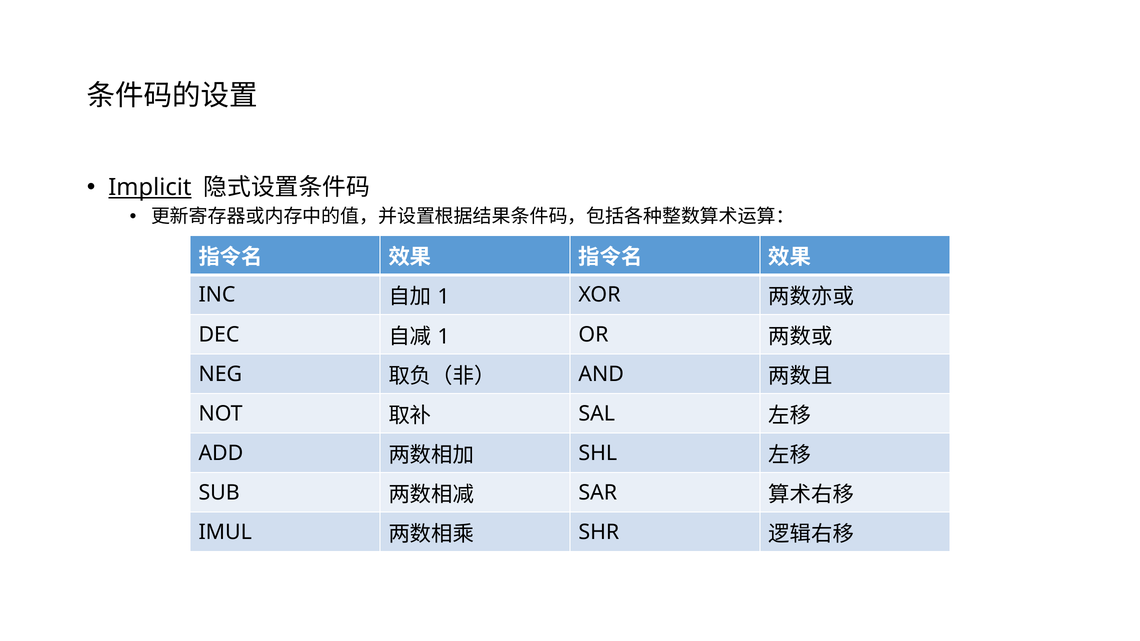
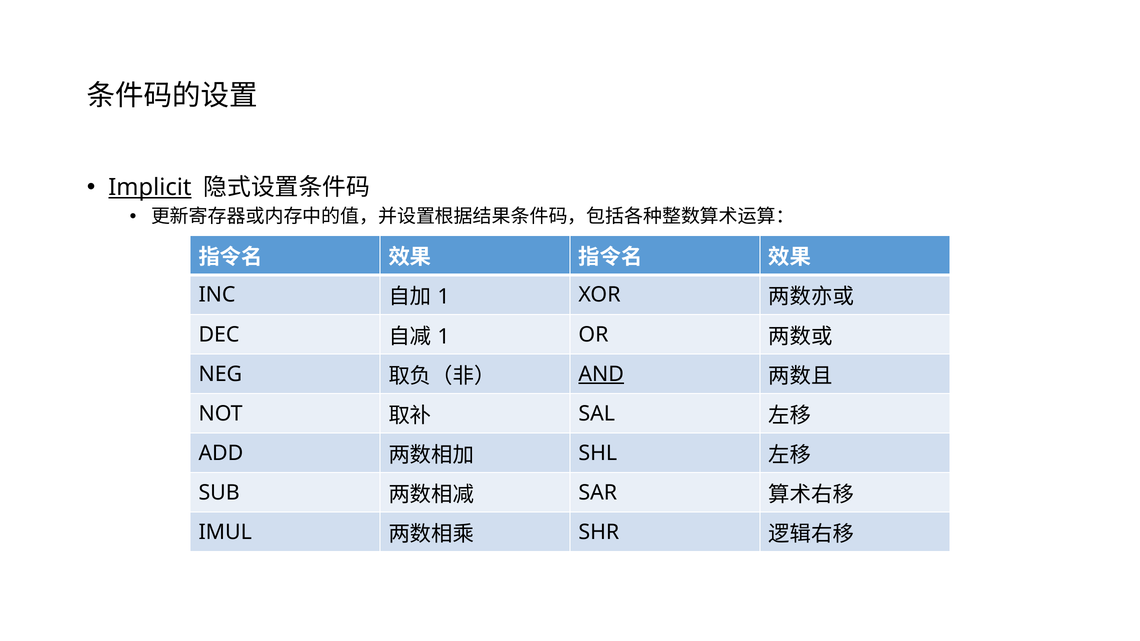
AND underline: none -> present
